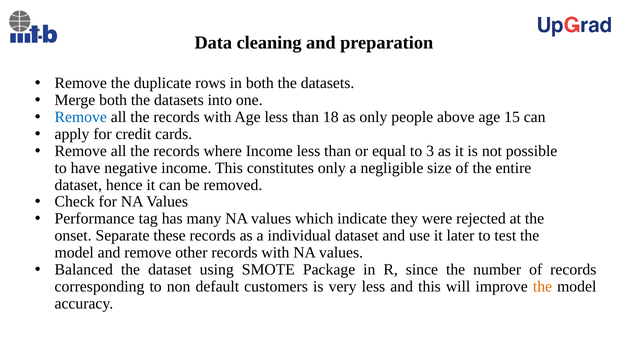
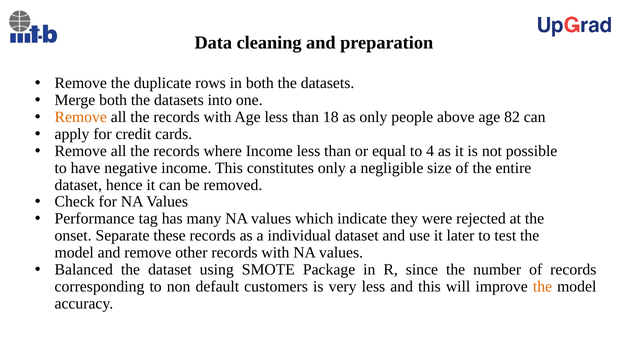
Remove at (81, 117) colour: blue -> orange
15: 15 -> 82
3: 3 -> 4
